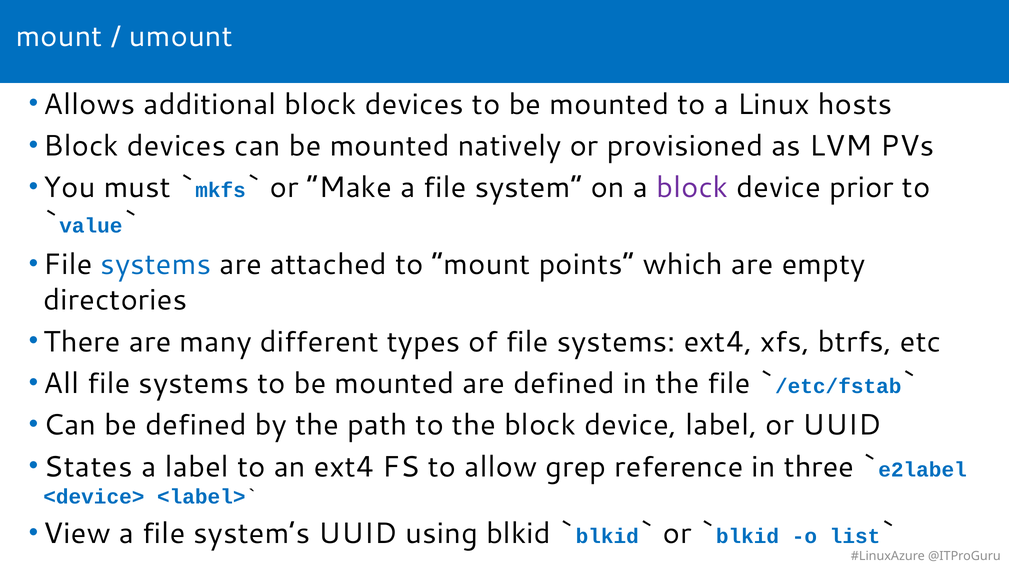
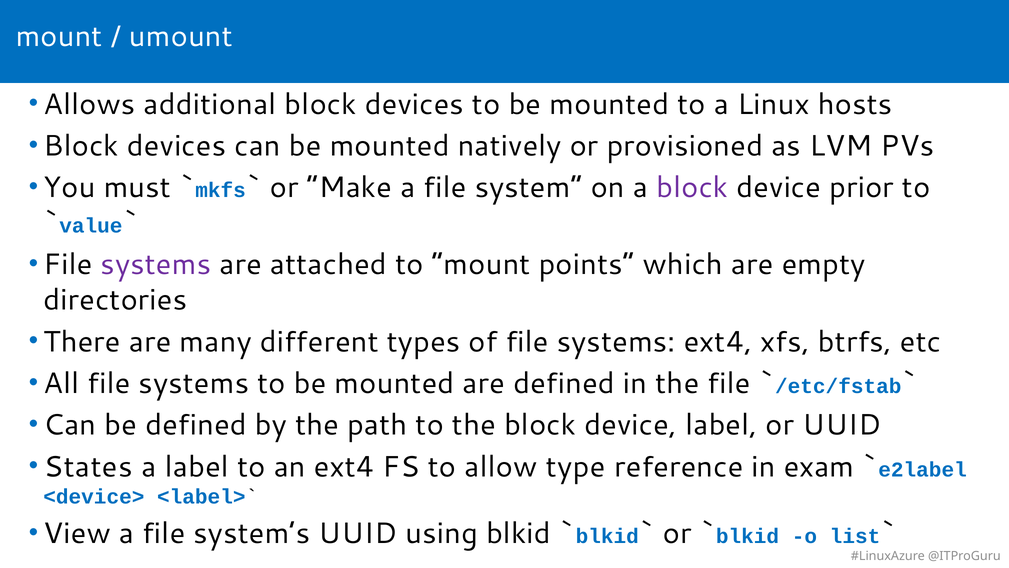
systems at (156, 265) colour: blue -> purple
grep: grep -> type
three: three -> exam
